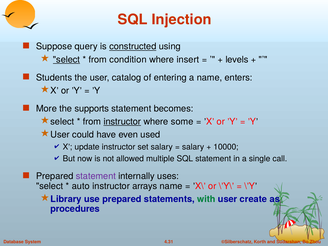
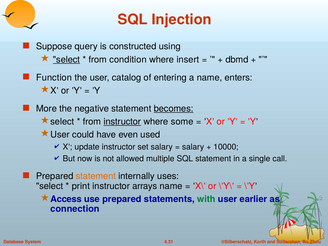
constructed underline: present -> none
levels: levels -> dbmd
Students: Students -> Function
supports: supports -> negative
becomes underline: none -> present
statement at (96, 176) colour: purple -> orange
auto: auto -> print
Library: Library -> Access
create: create -> earlier
procedures: procedures -> connection
